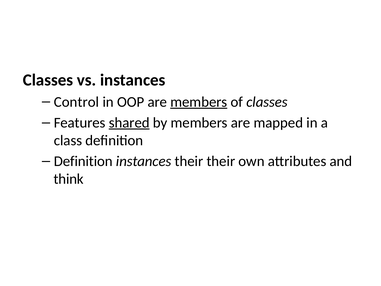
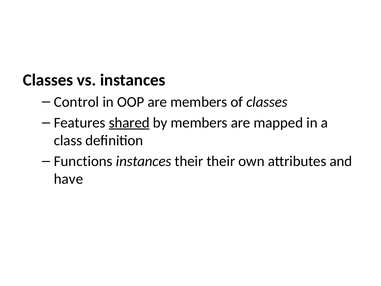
members at (199, 102) underline: present -> none
Definition at (83, 161): Definition -> Functions
think: think -> have
